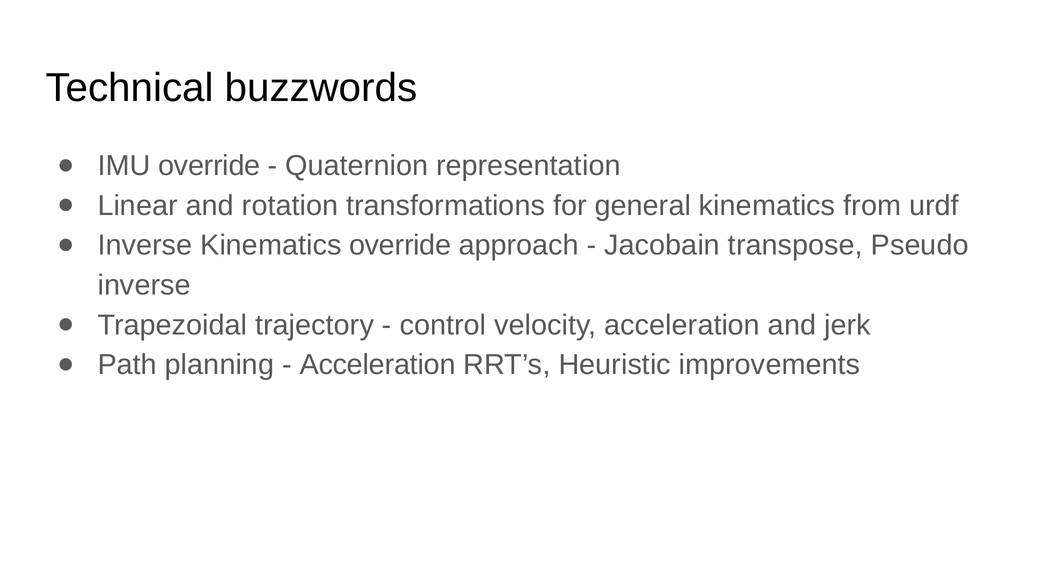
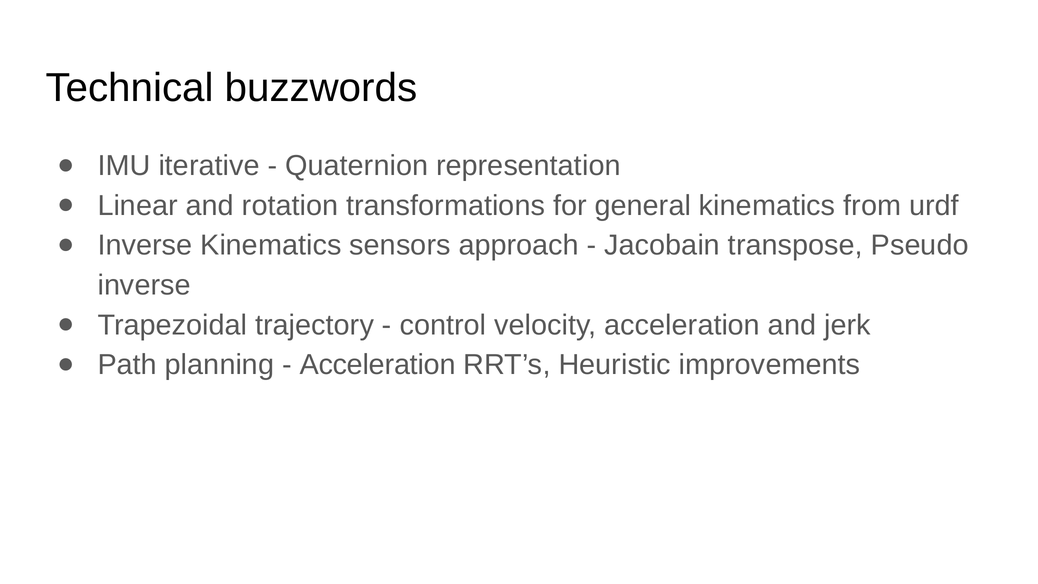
IMU override: override -> iterative
Kinematics override: override -> sensors
